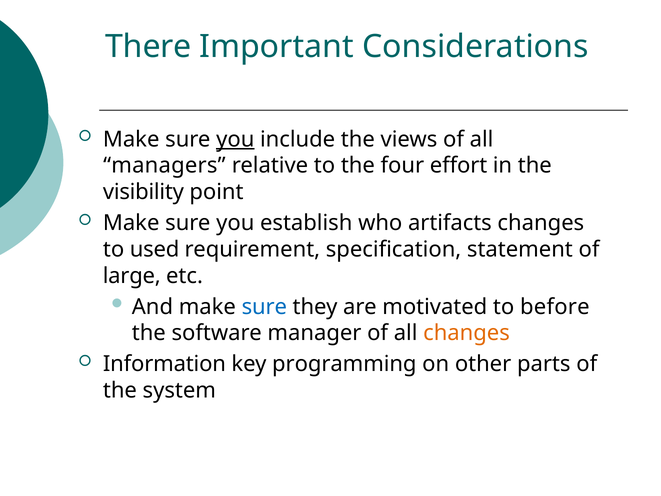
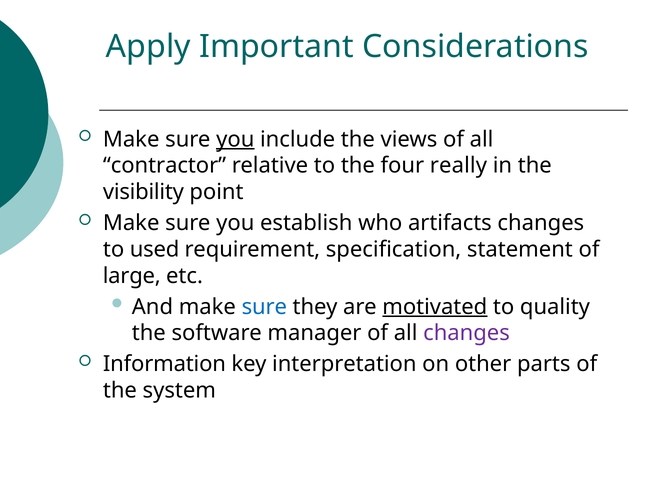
There: There -> Apply
managers: managers -> contractor
effort: effort -> really
motivated underline: none -> present
before: before -> quality
changes at (467, 333) colour: orange -> purple
programming: programming -> interpretation
